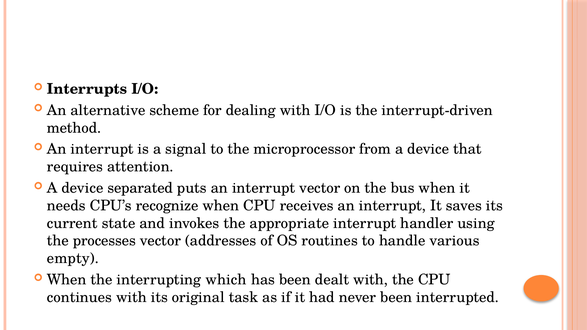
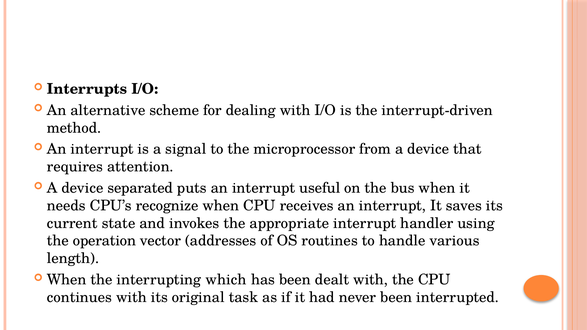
interrupt vector: vector -> useful
processes: processes -> operation
empty: empty -> length
